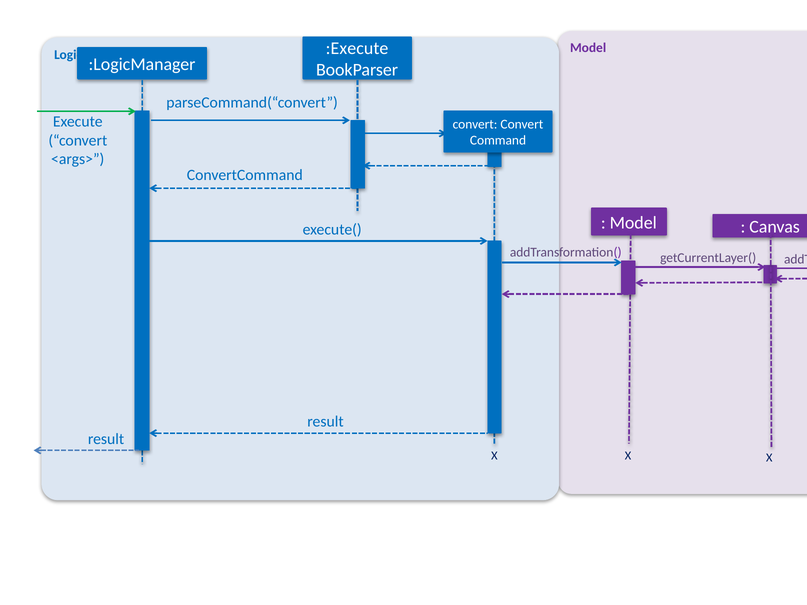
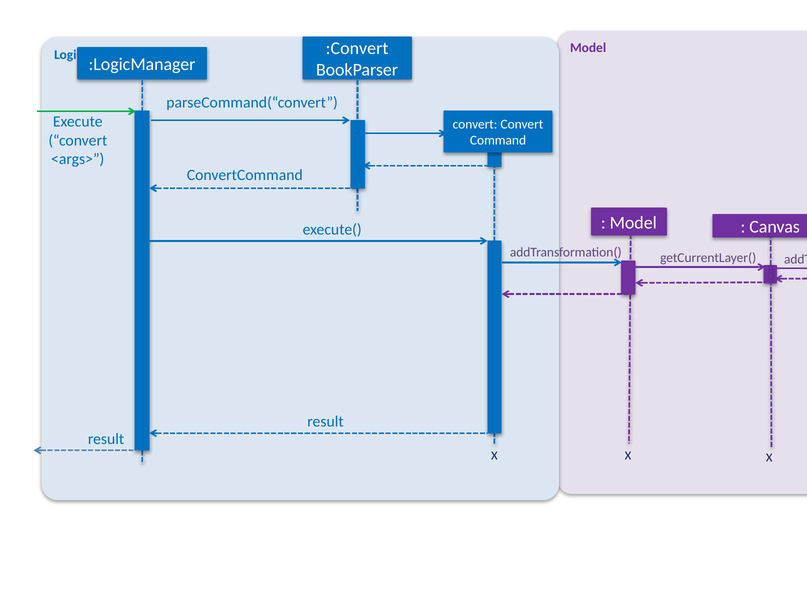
:Execute: :Execute -> :Convert
